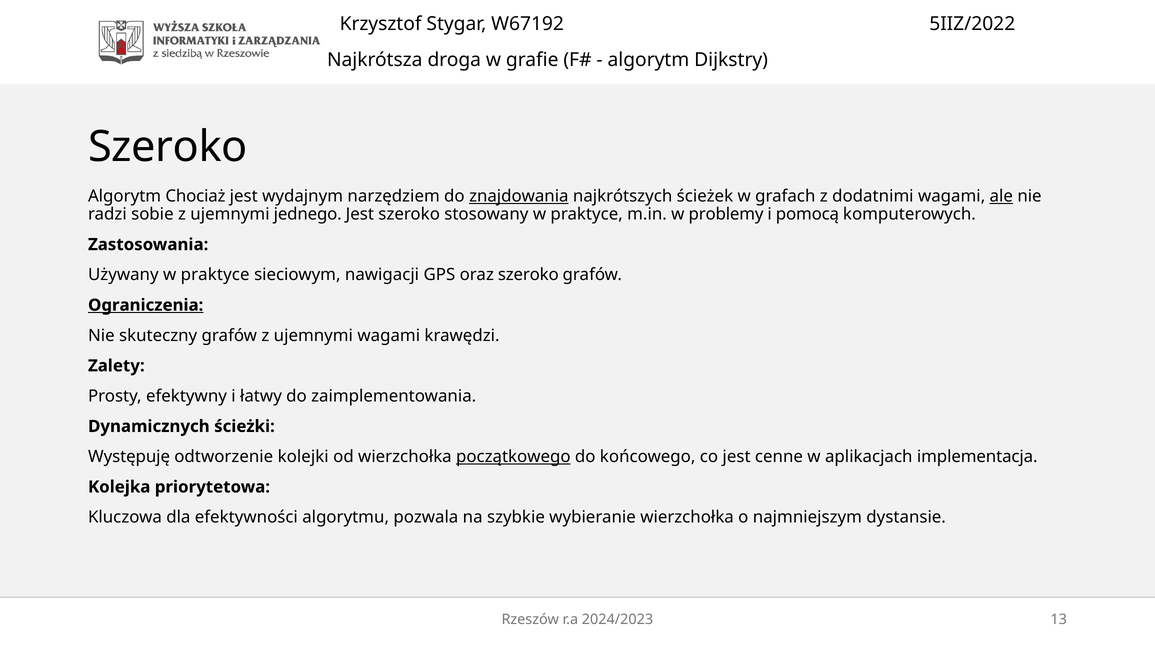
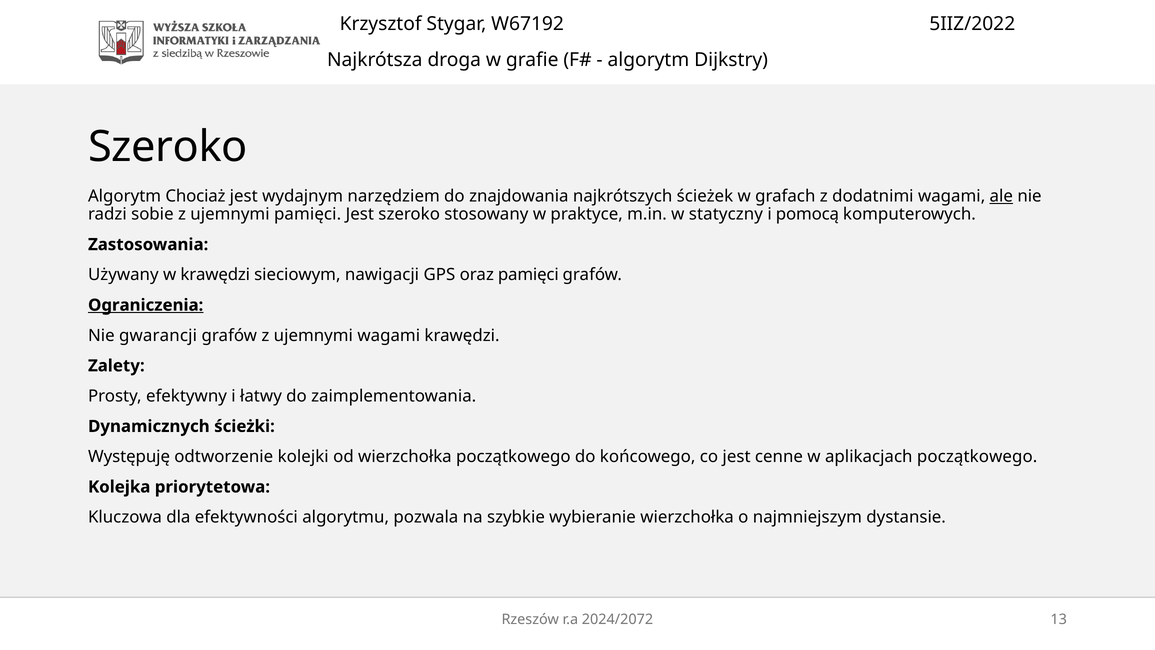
znajdowania underline: present -> none
ujemnymi jednego: jednego -> pamięci
problemy: problemy -> statyczny
Używany w praktyce: praktyce -> krawędzi
oraz szeroko: szeroko -> pamięci
skuteczny: skuteczny -> gwarancji
początkowego at (513, 456) underline: present -> none
aplikacjach implementacja: implementacja -> początkowego
2024/2023: 2024/2023 -> 2024/2072
